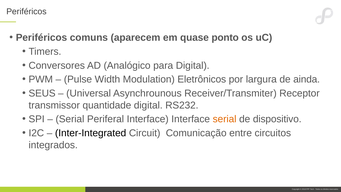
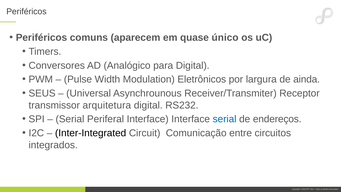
ponto: ponto -> único
quantidade: quantidade -> arquitetura
serial at (225, 119) colour: orange -> blue
dispositivo: dispositivo -> endereços
